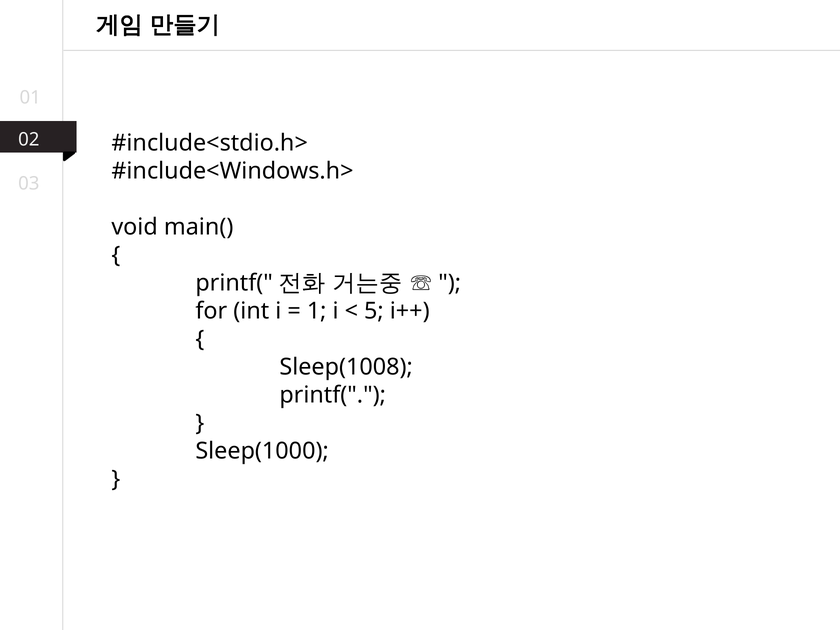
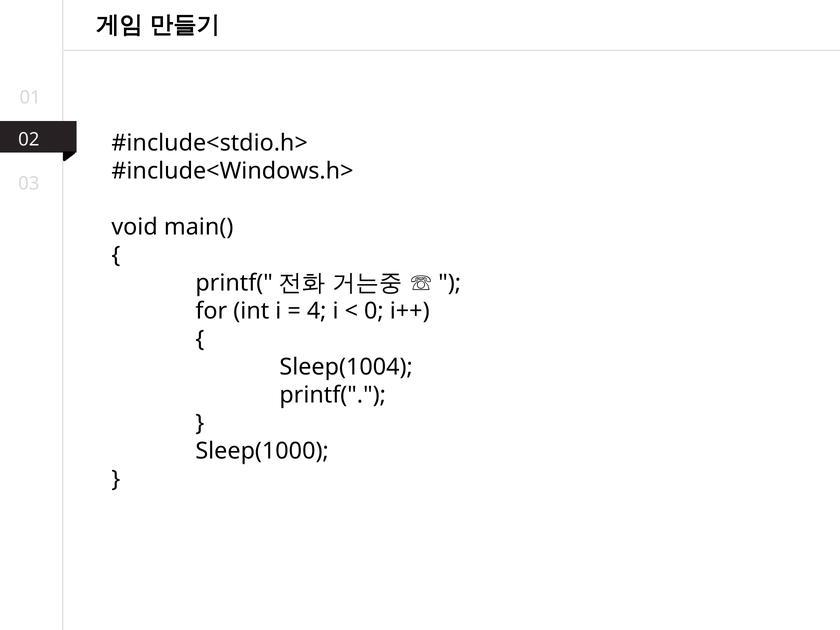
1: 1 -> 4
5: 5 -> 0
Sleep(1008: Sleep(1008 -> Sleep(1004
